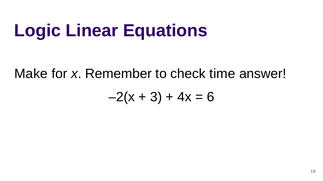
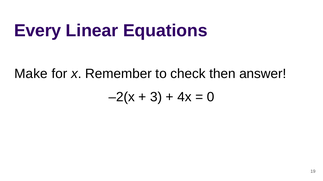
Logic: Logic -> Every
time: time -> then
6: 6 -> 0
